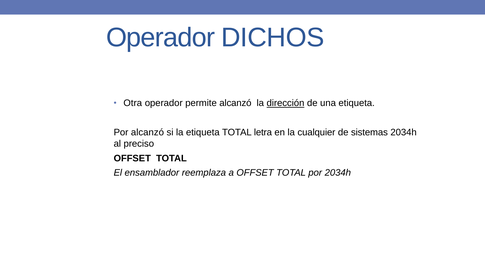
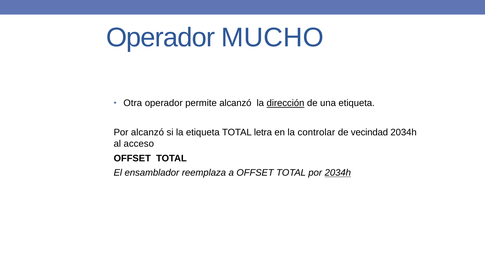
DICHOS: DICHOS -> MUCHO
cualquier: cualquier -> controlar
sistemas: sistemas -> vecindad
preciso: preciso -> acceso
2034h at (338, 173) underline: none -> present
